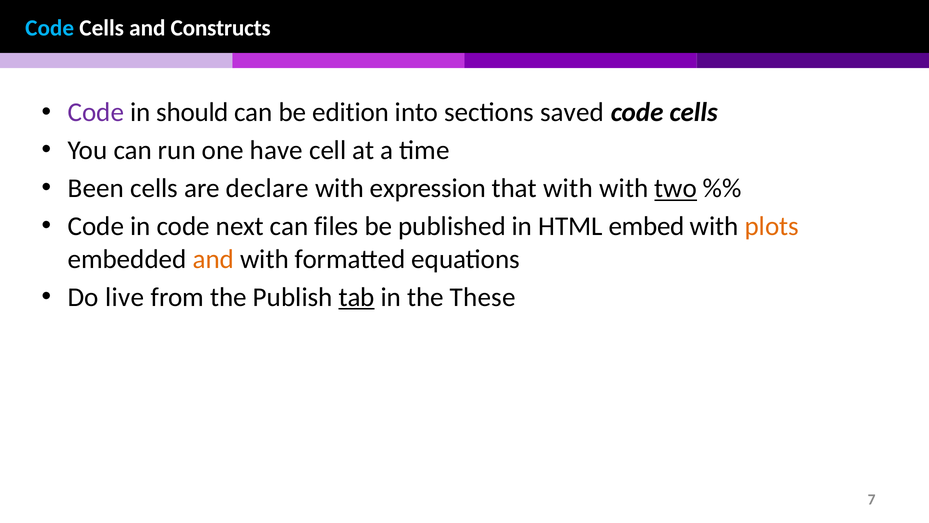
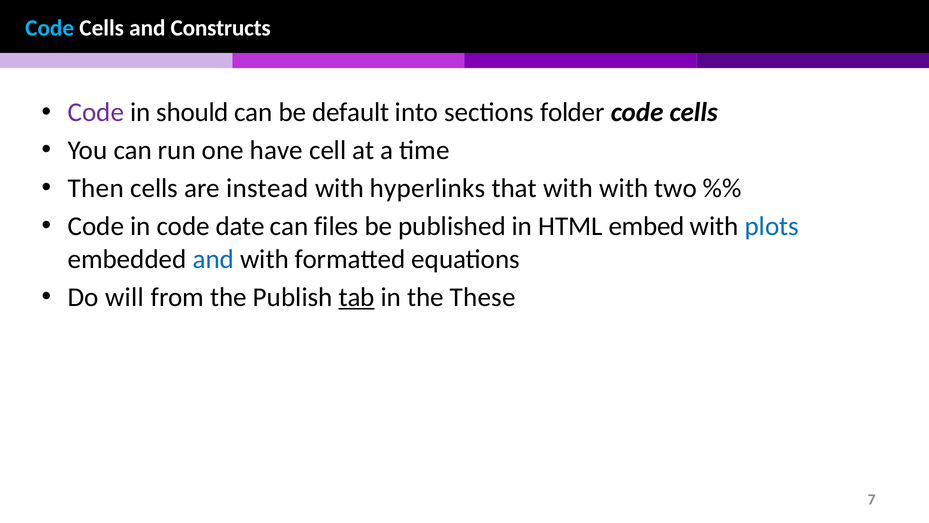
edition: edition -> default
saved: saved -> folder
Been: Been -> Then
declare: declare -> instead
expression: expression -> hyperlinks
two underline: present -> none
next: next -> date
plots colour: orange -> blue
and at (213, 259) colour: orange -> blue
live: live -> will
